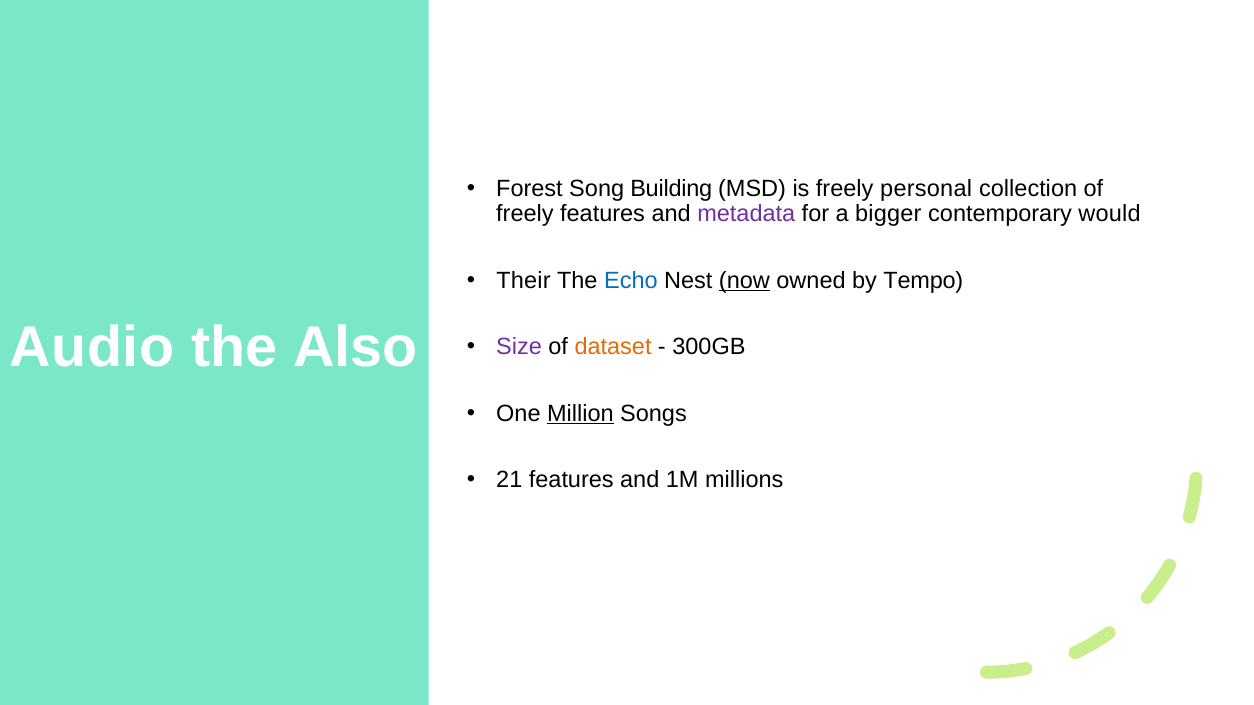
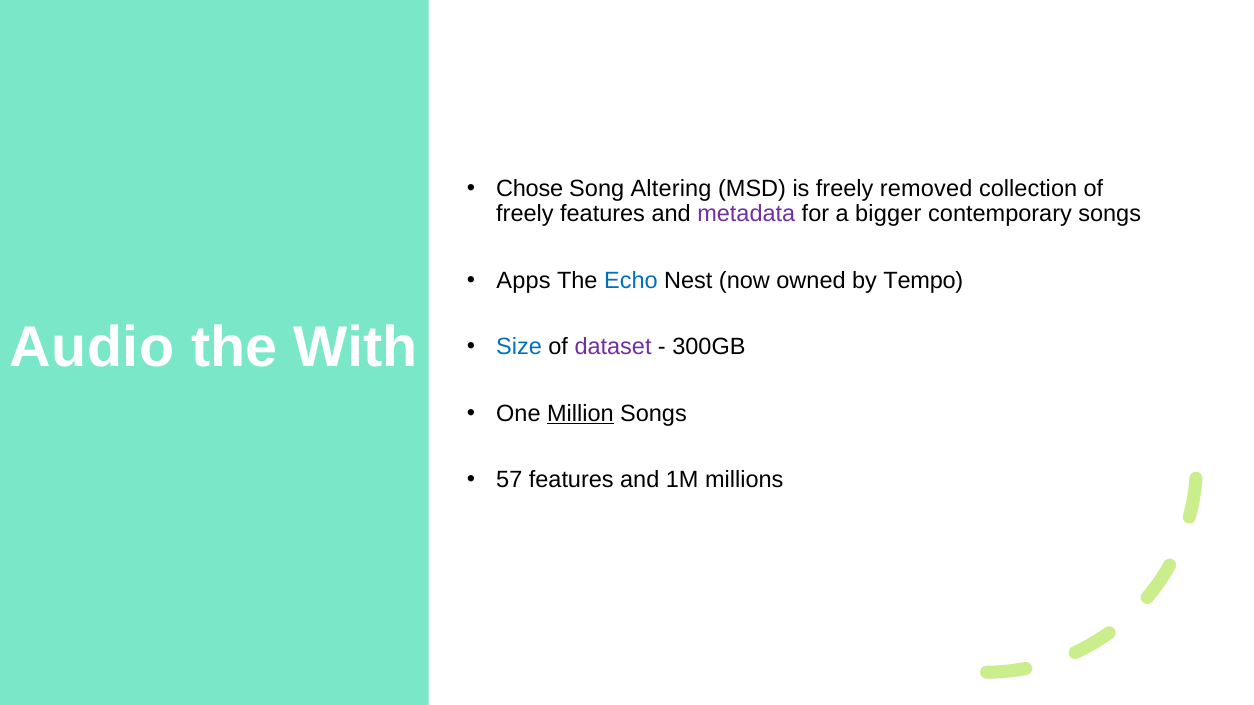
Forest: Forest -> Chose
Building: Building -> Altering
personal: personal -> removed
contemporary would: would -> songs
Their: Their -> Apps
now underline: present -> none
Also: Also -> With
Size colour: purple -> blue
dataset colour: orange -> purple
21: 21 -> 57
